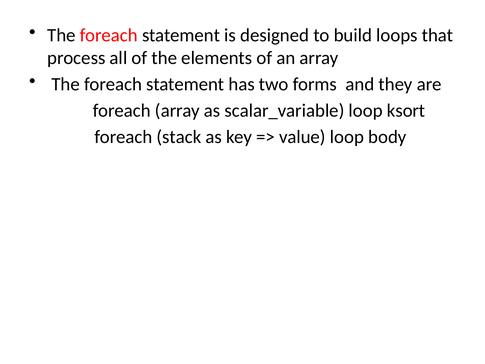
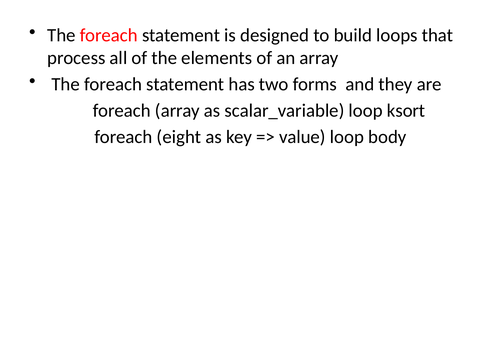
stack: stack -> eight
